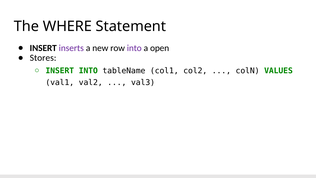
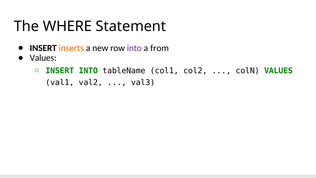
inserts colour: purple -> orange
open: open -> from
Stores at (43, 58): Stores -> Values
